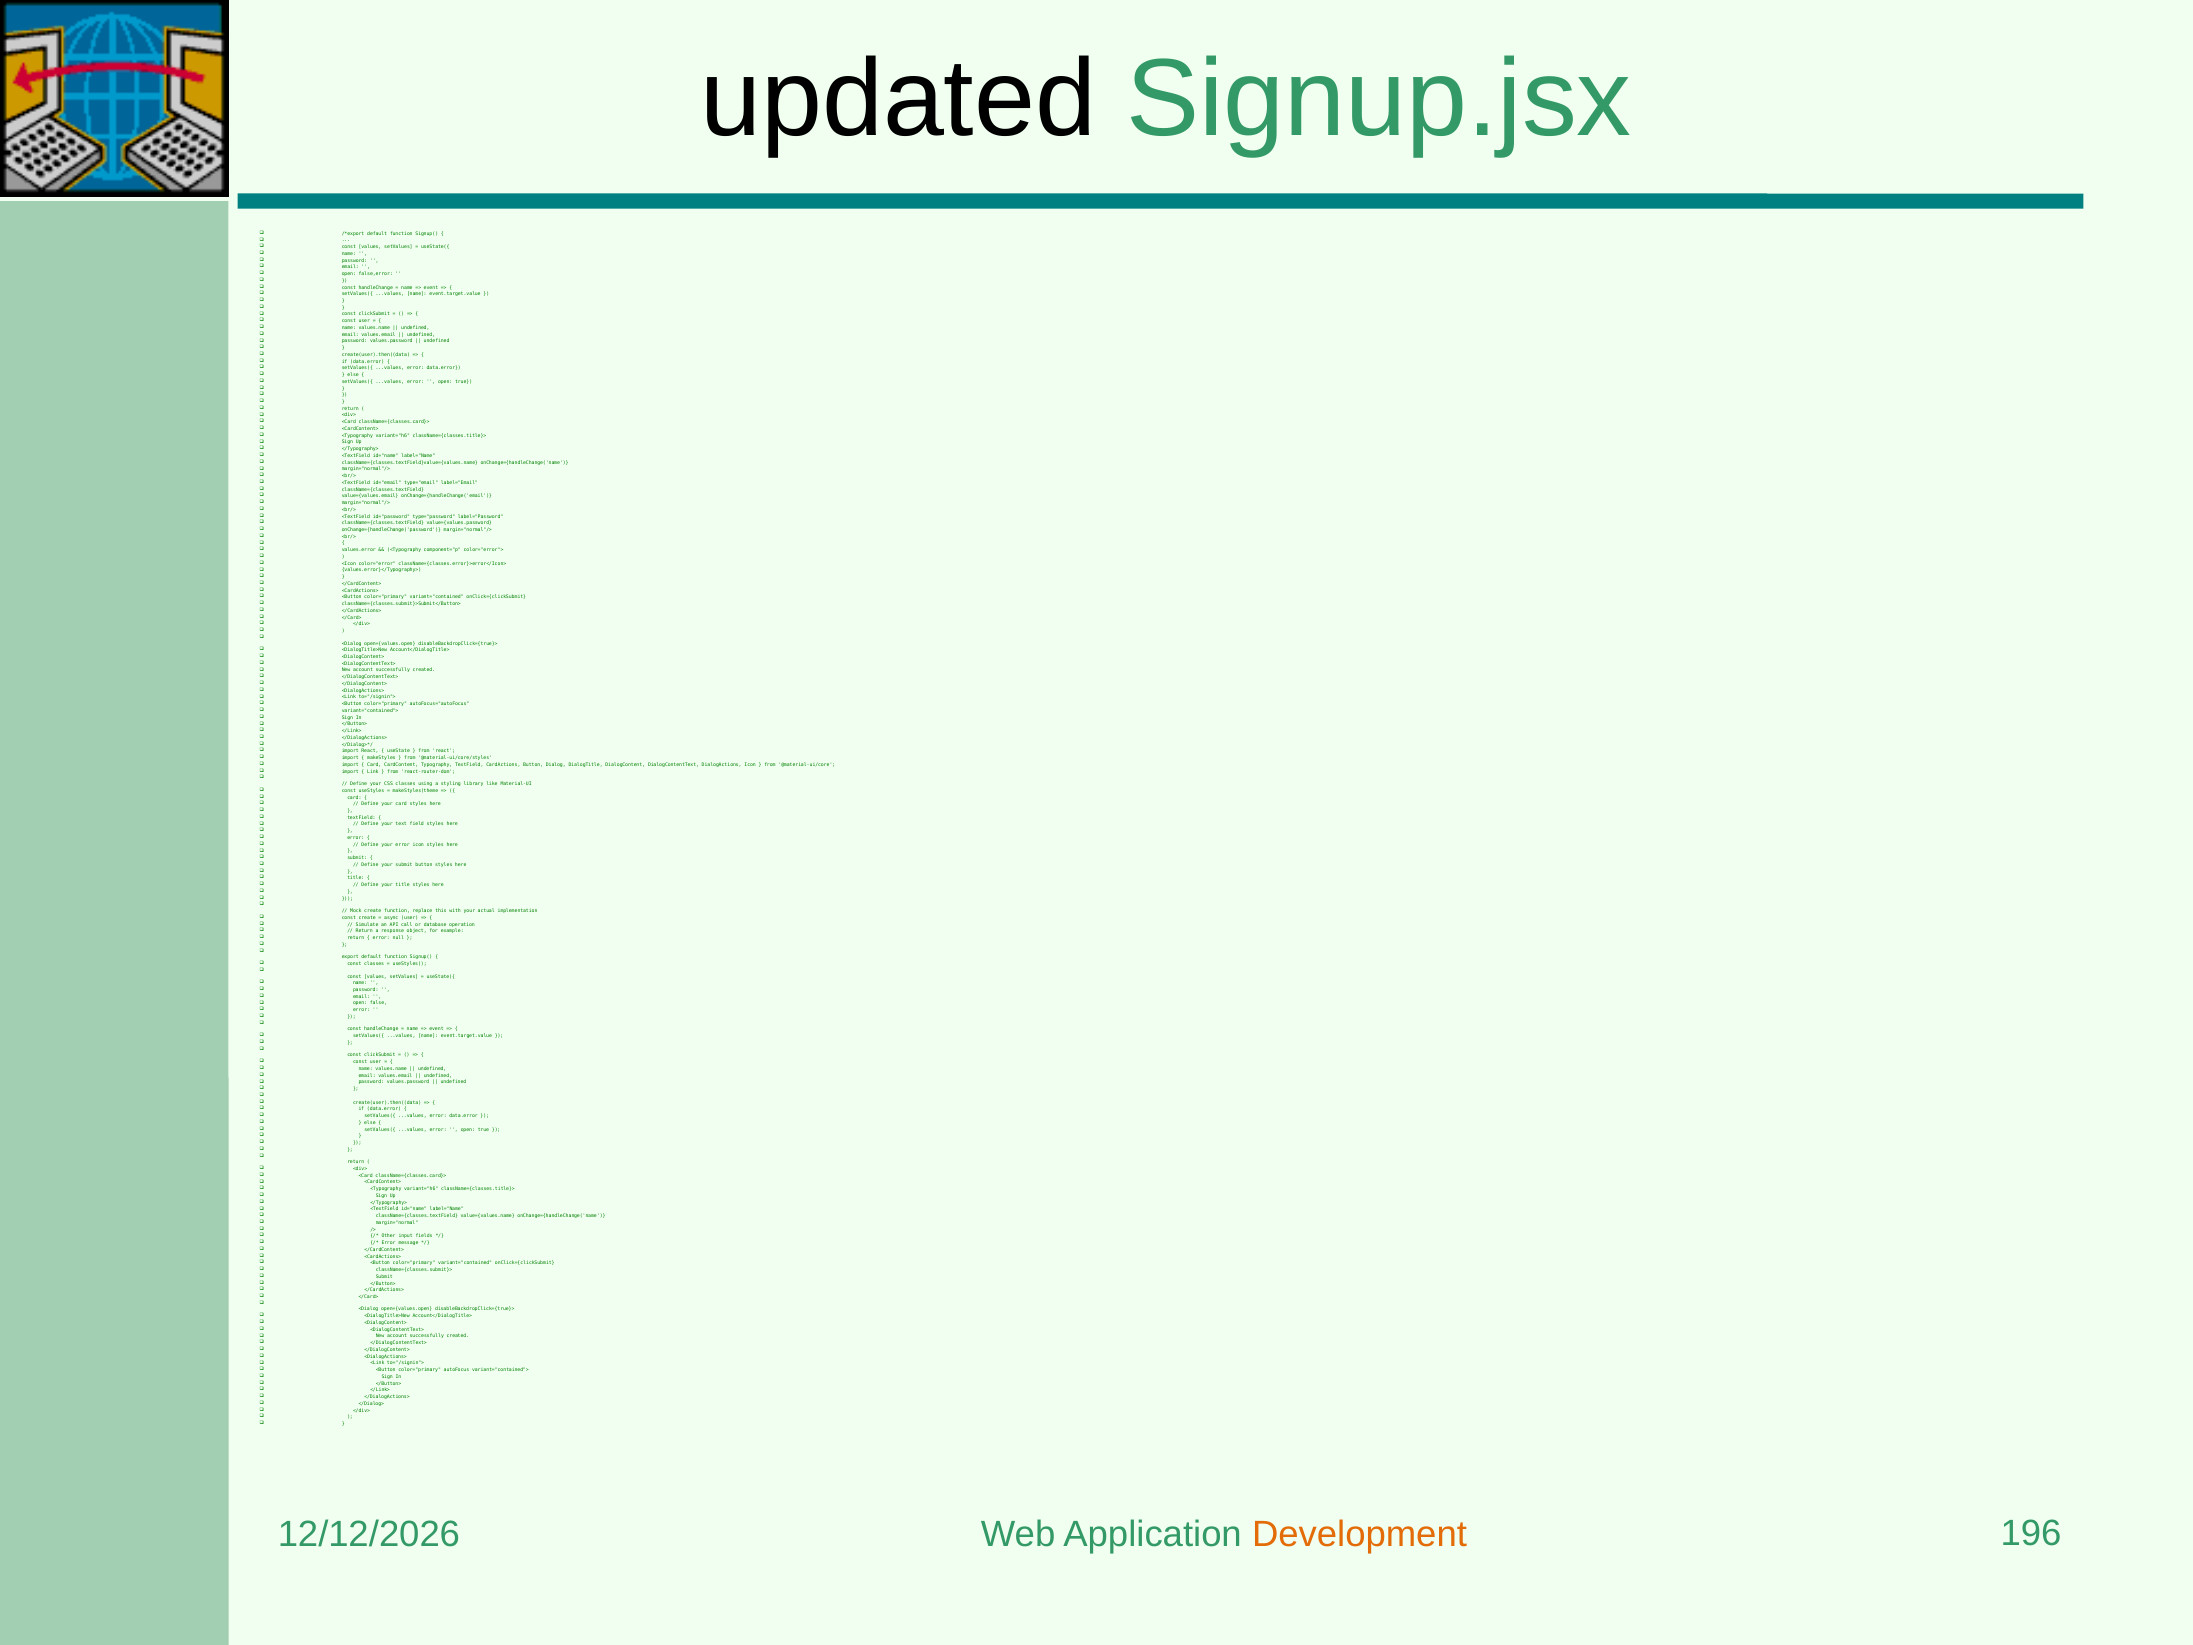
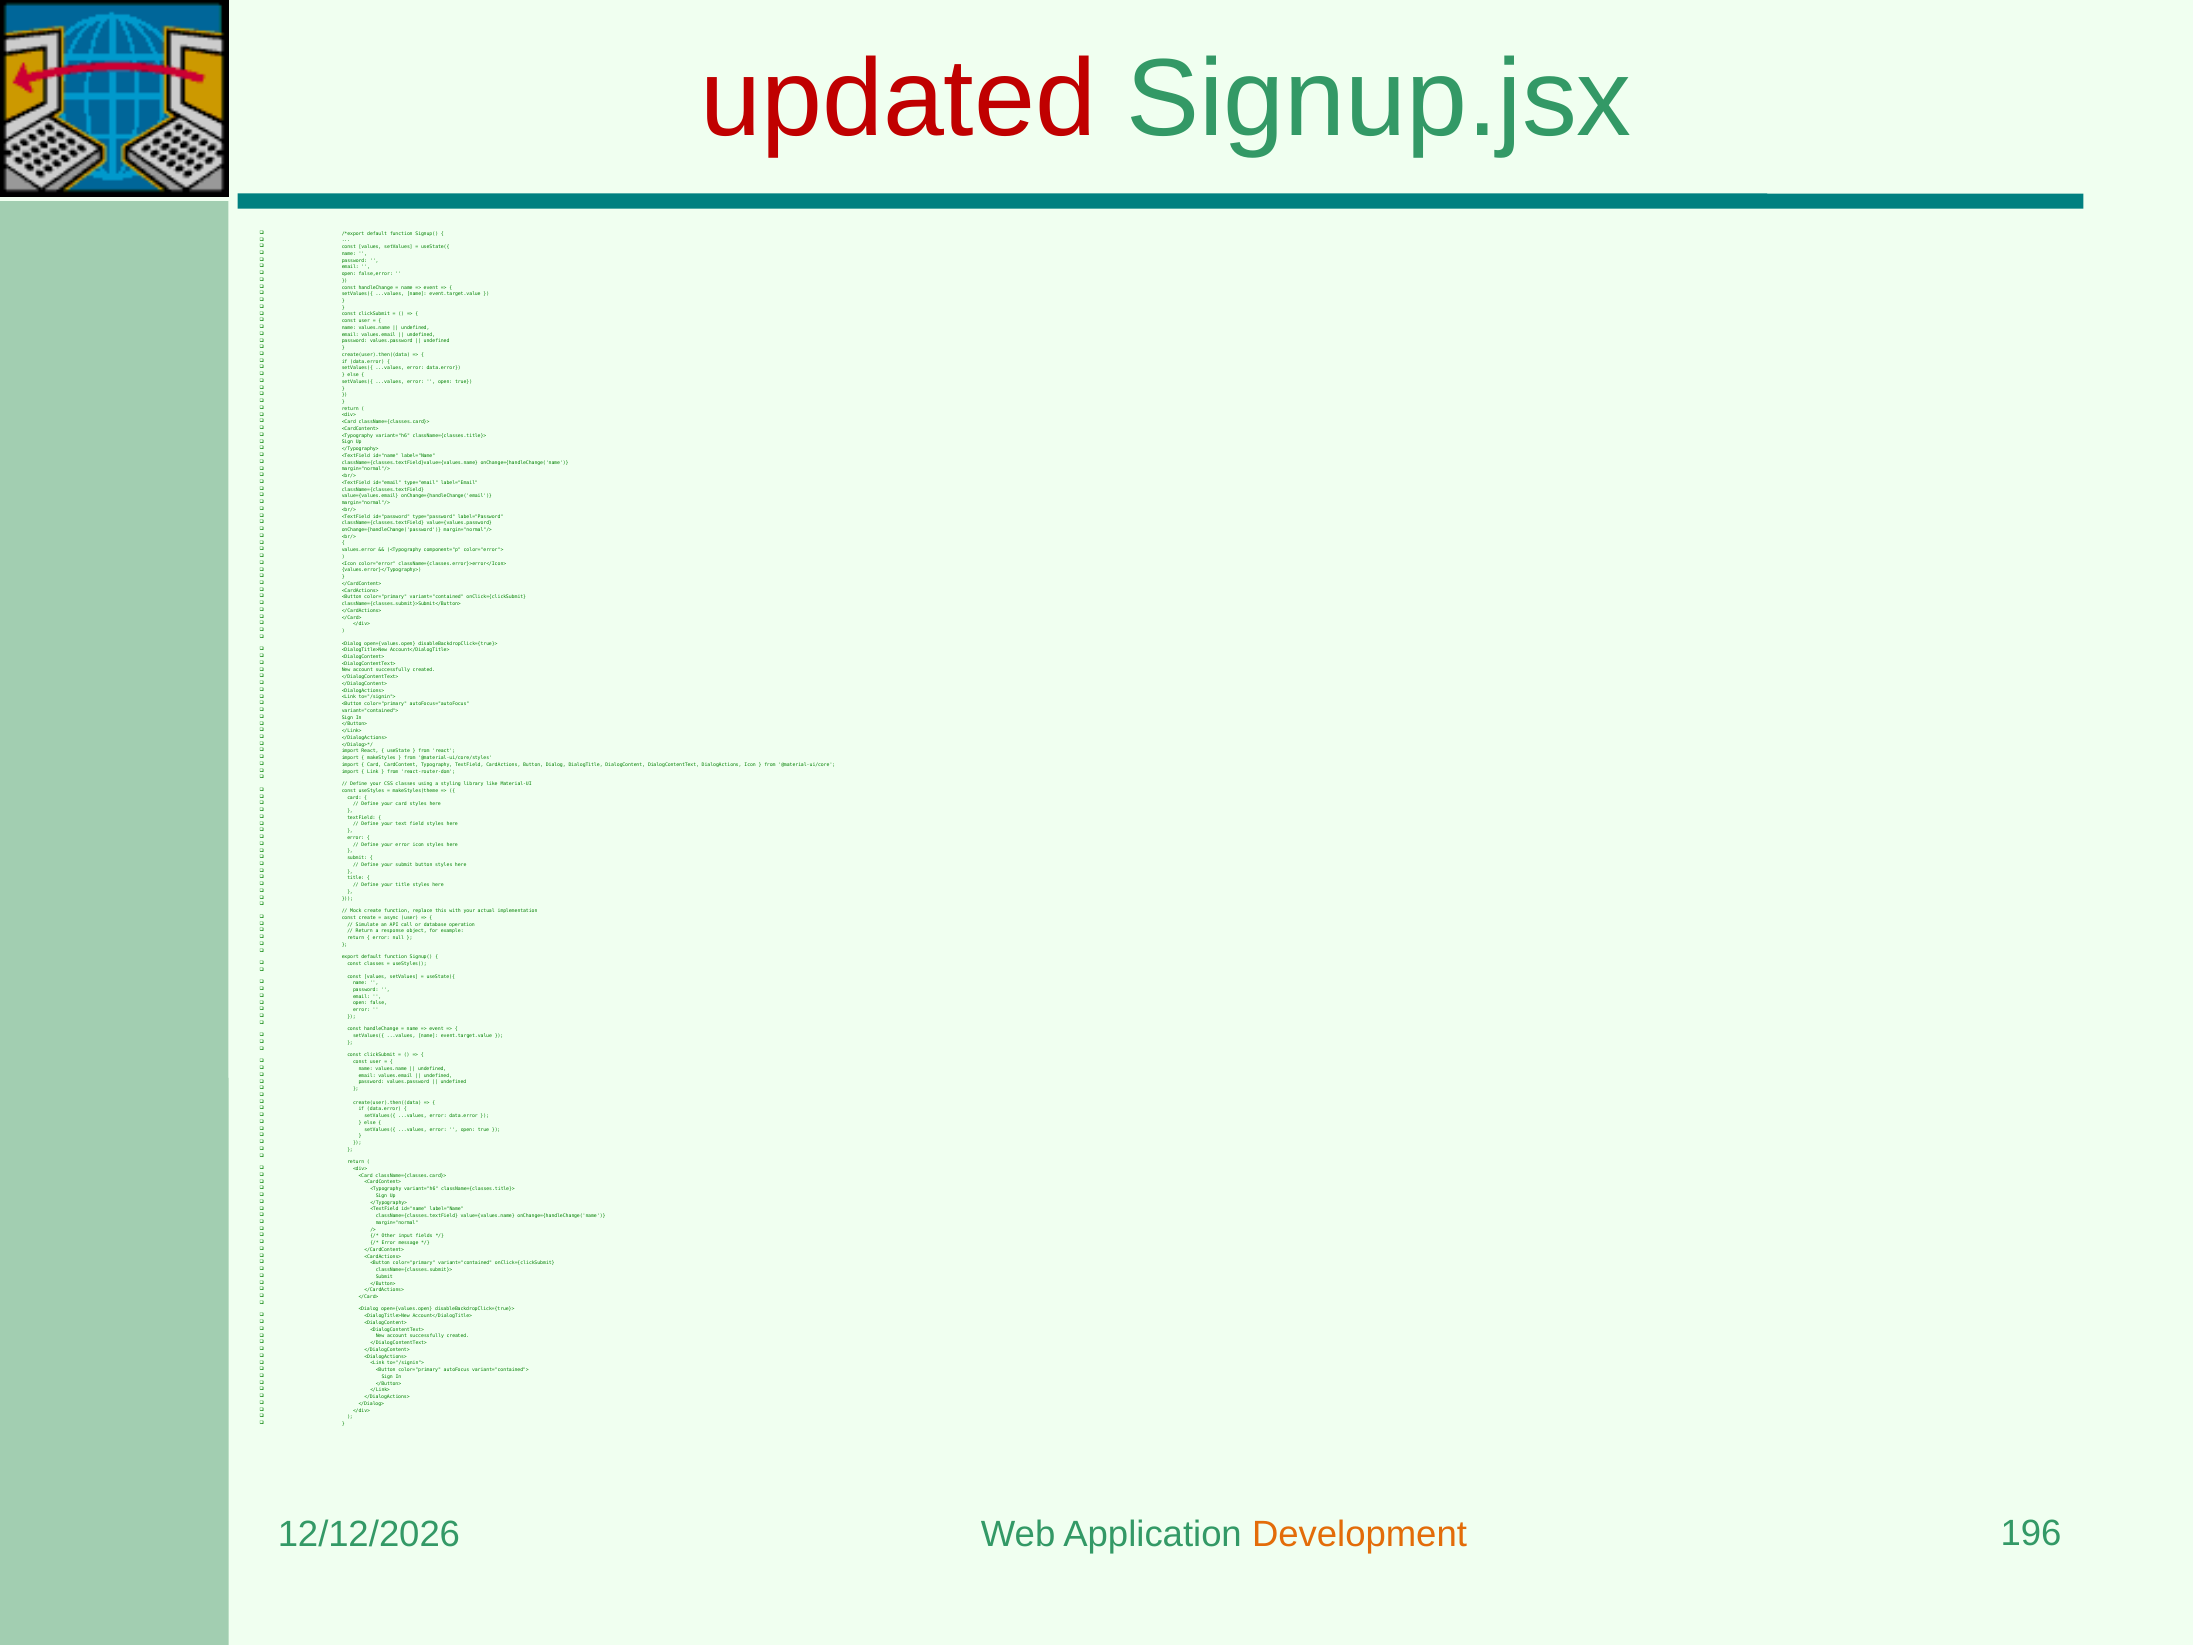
updated colour: black -> red
